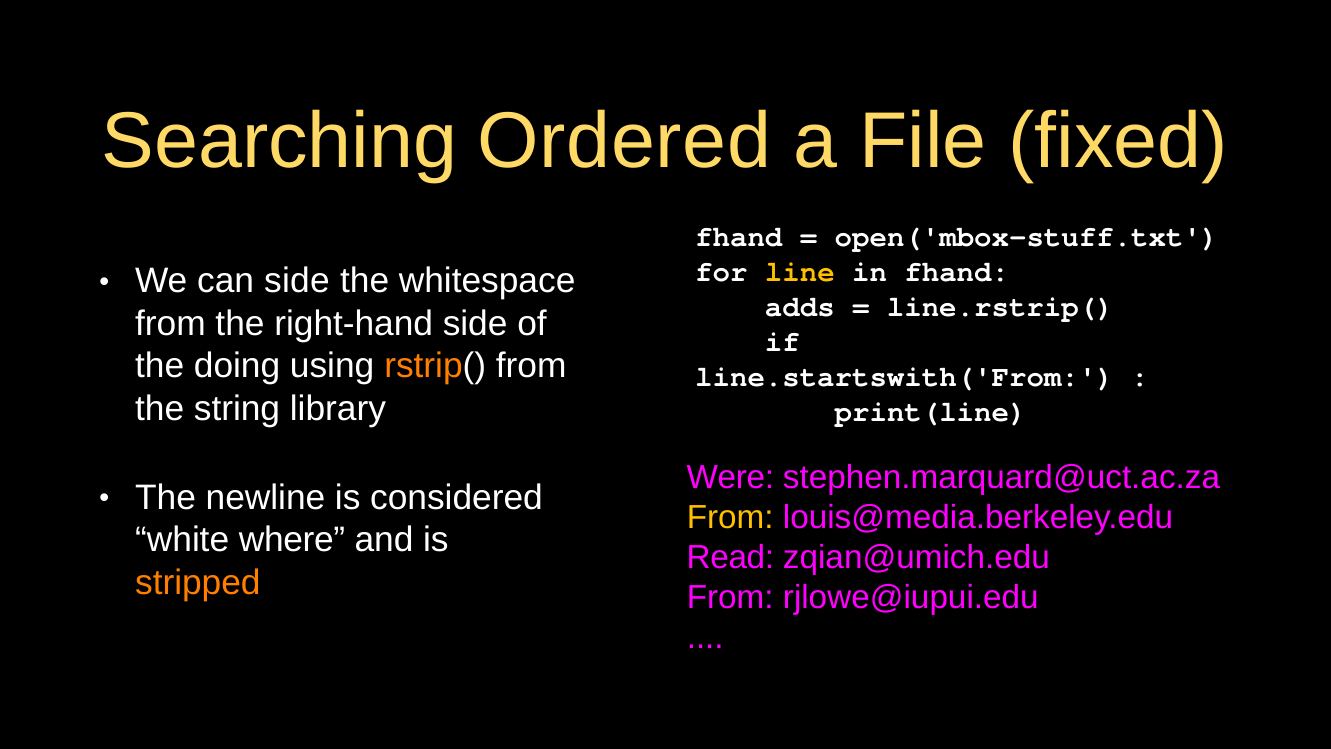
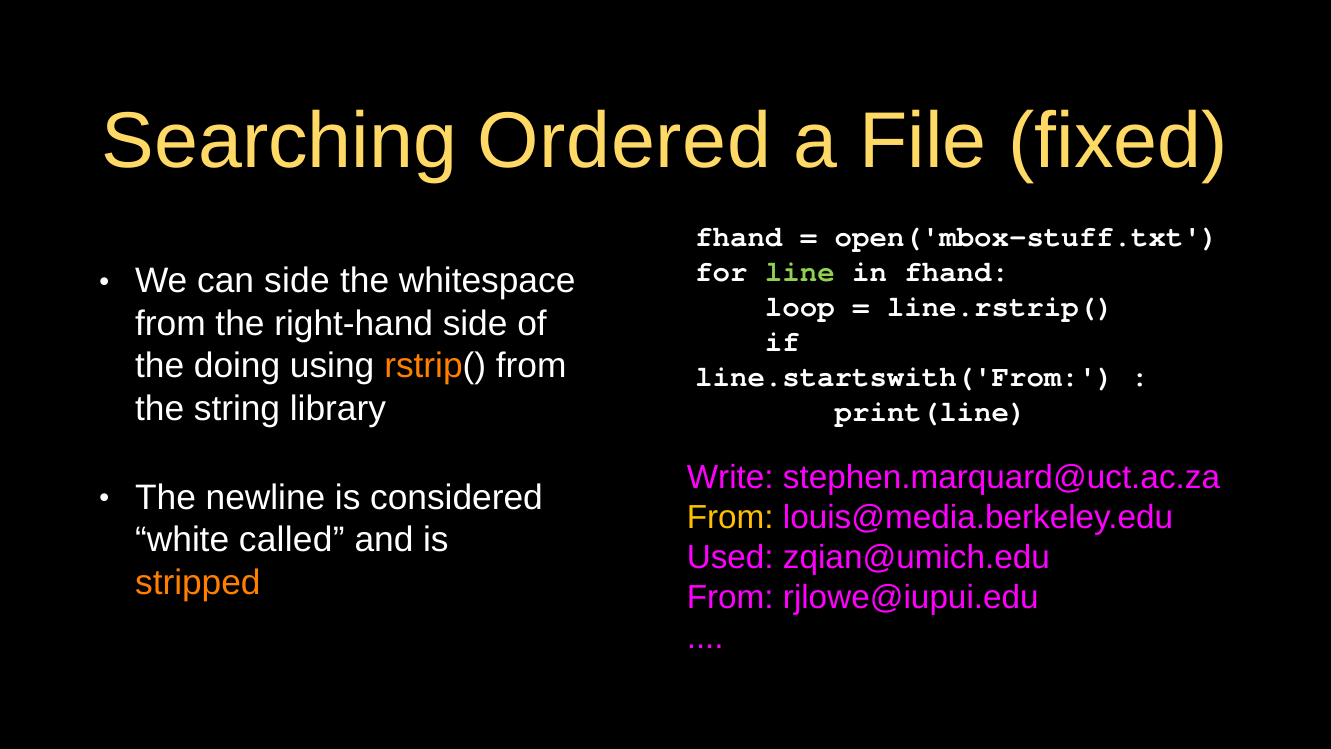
line colour: yellow -> light green
adds: adds -> loop
Were: Were -> Write
where: where -> called
Read: Read -> Used
